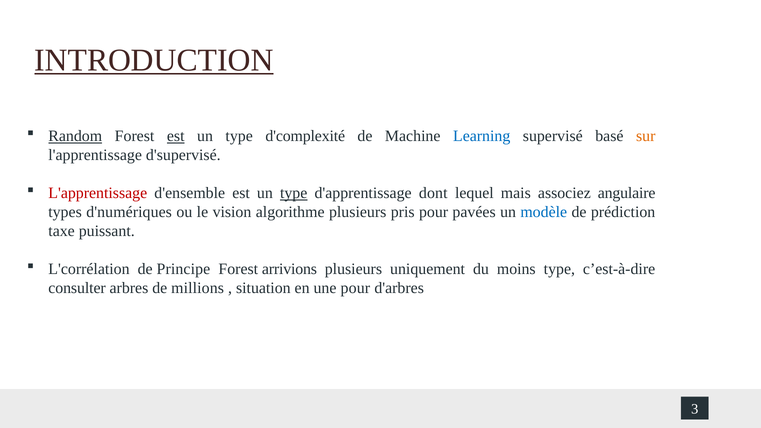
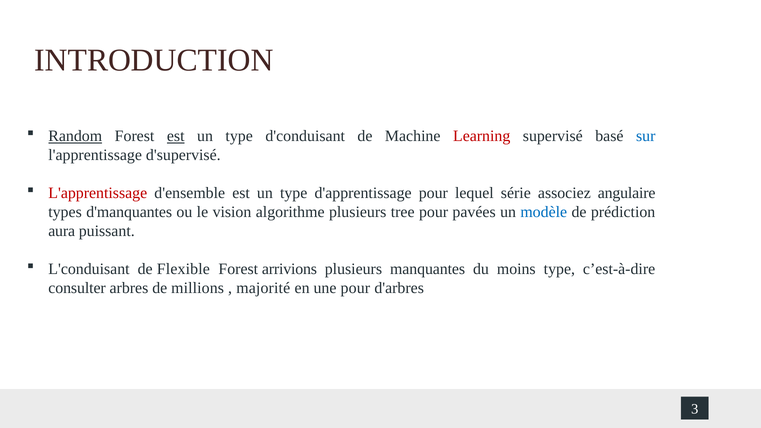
INTRODUCTION underline: present -> none
d'complexité: d'complexité -> d'conduisant
Learning colour: blue -> red
sur colour: orange -> blue
type at (294, 193) underline: present -> none
d'apprentissage dont: dont -> pour
mais: mais -> série
d'numériques: d'numériques -> d'manquantes
pris: pris -> tree
taxe: taxe -> aura
L'corrélation: L'corrélation -> L'conduisant
Principe: Principe -> Flexible
uniquement: uniquement -> manquantes
situation: situation -> majorité
